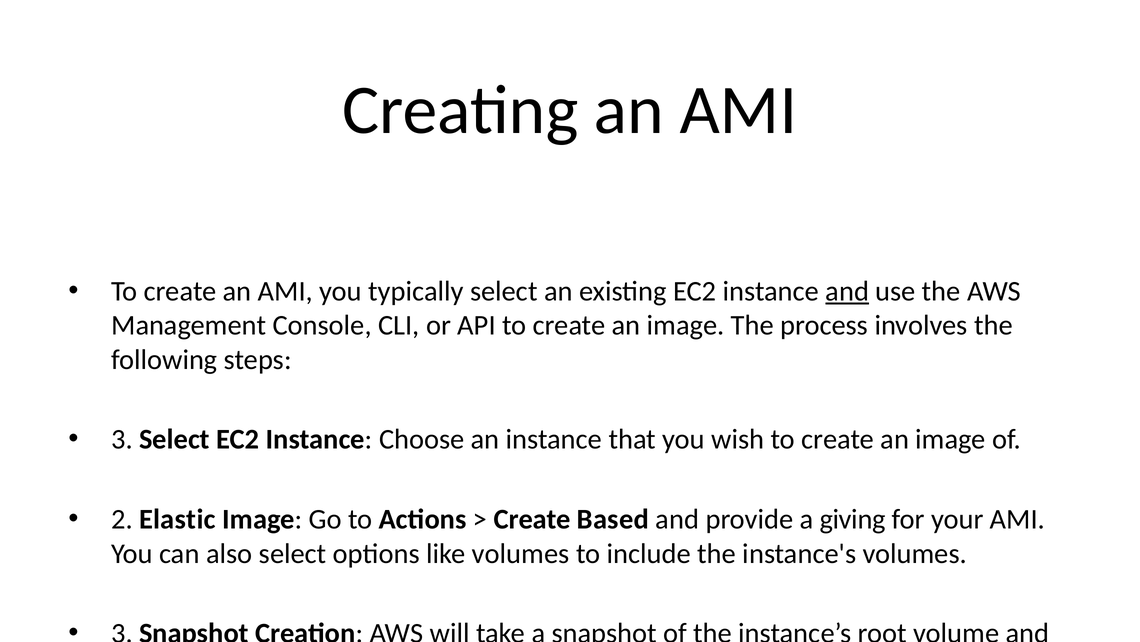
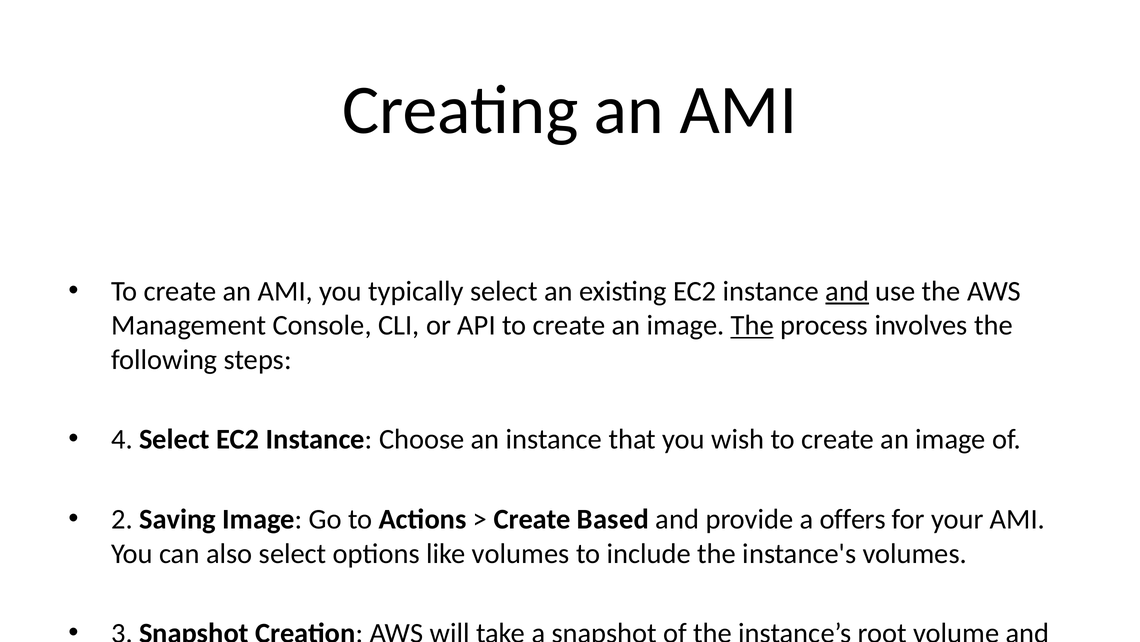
The at (752, 325) underline: none -> present
3 at (122, 439): 3 -> 4
Elastic: Elastic -> Saving
giving: giving -> offers
